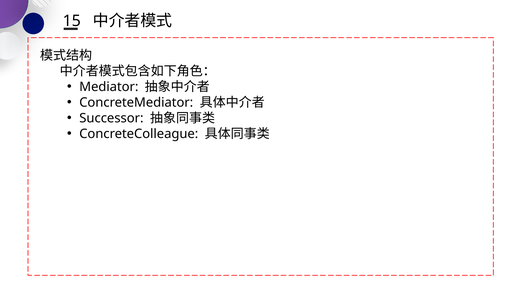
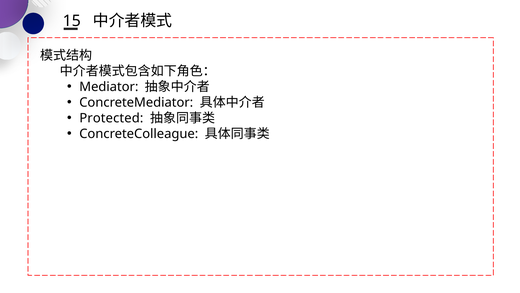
Successor: Successor -> Protected
